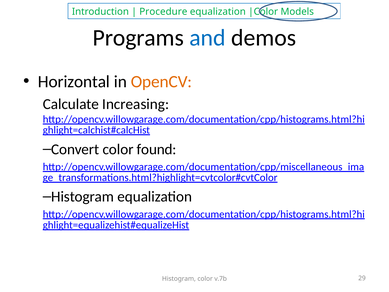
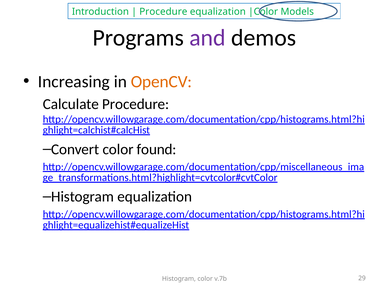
and colour: blue -> purple
Horizontal: Horizontal -> Increasing
Calculate Increasing: Increasing -> Procedure
